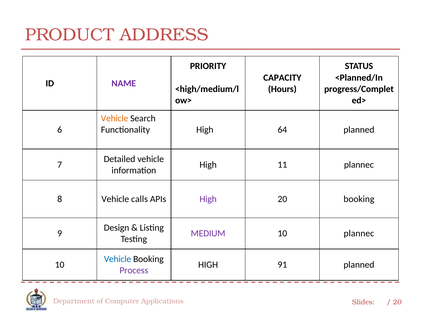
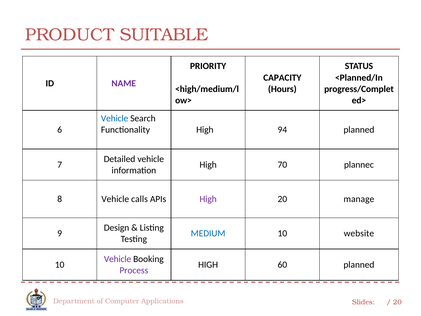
ADDRESS: ADDRESS -> SUITABLE
Vehicle at (115, 118) colour: orange -> blue
64: 64 -> 94
11: 11 -> 70
20 booking: booking -> manage
MEDIUM colour: purple -> blue
10 plannec: plannec -> website
Vehicle at (118, 259) colour: blue -> purple
91: 91 -> 60
